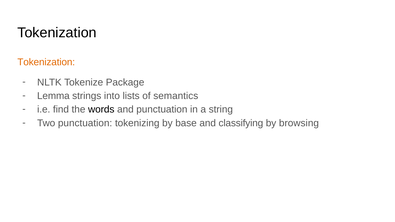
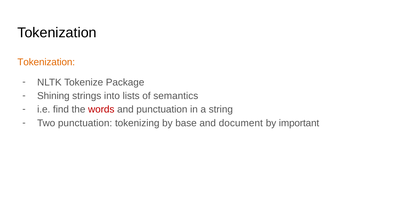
Lemma: Lemma -> Shining
words colour: black -> red
classifying: classifying -> document
browsing: browsing -> important
